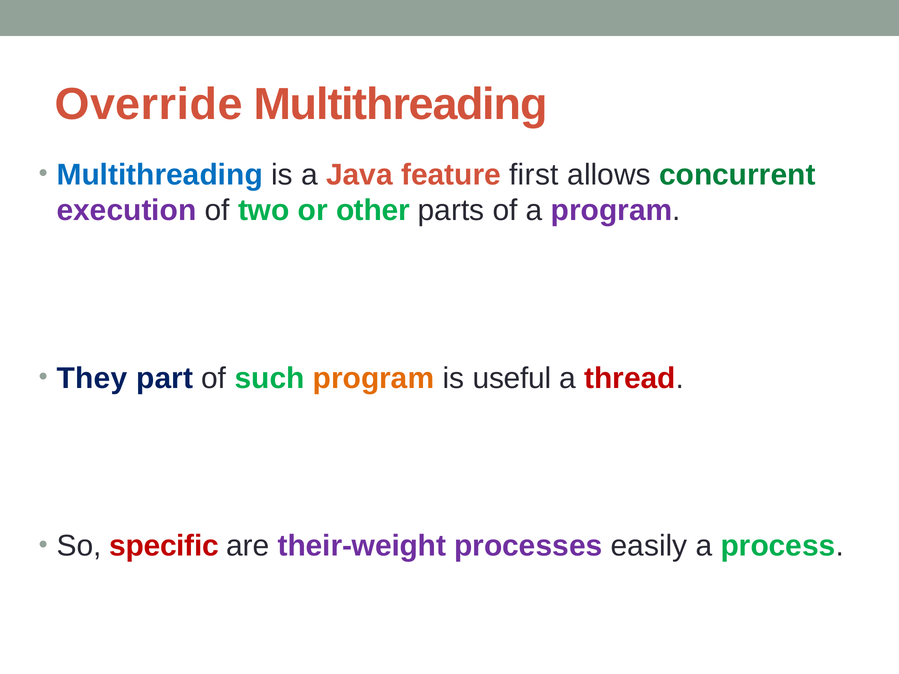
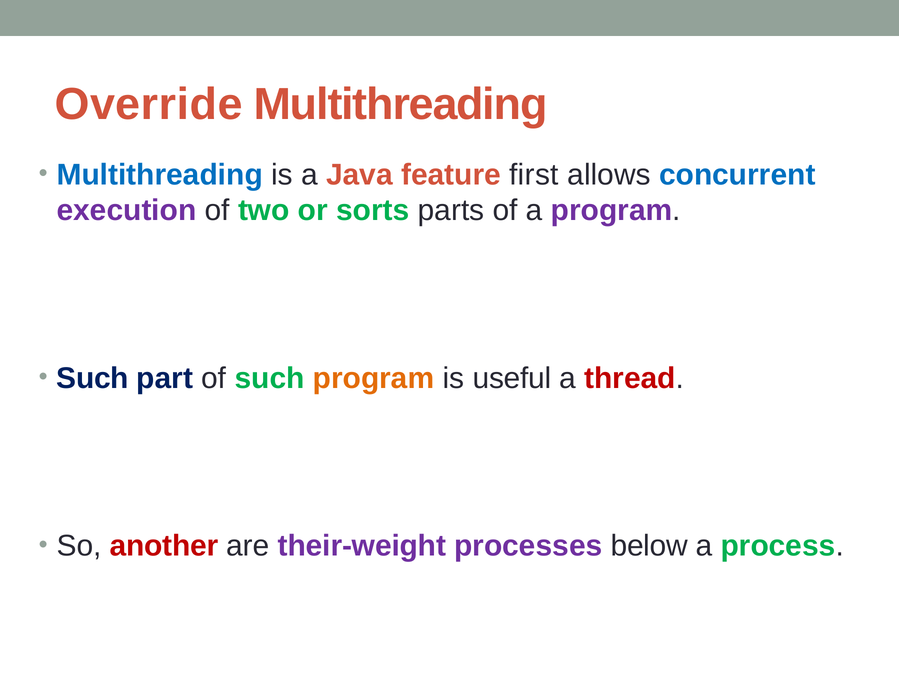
concurrent colour: green -> blue
other: other -> sorts
They at (92, 378): They -> Such
specific: specific -> another
easily: easily -> below
